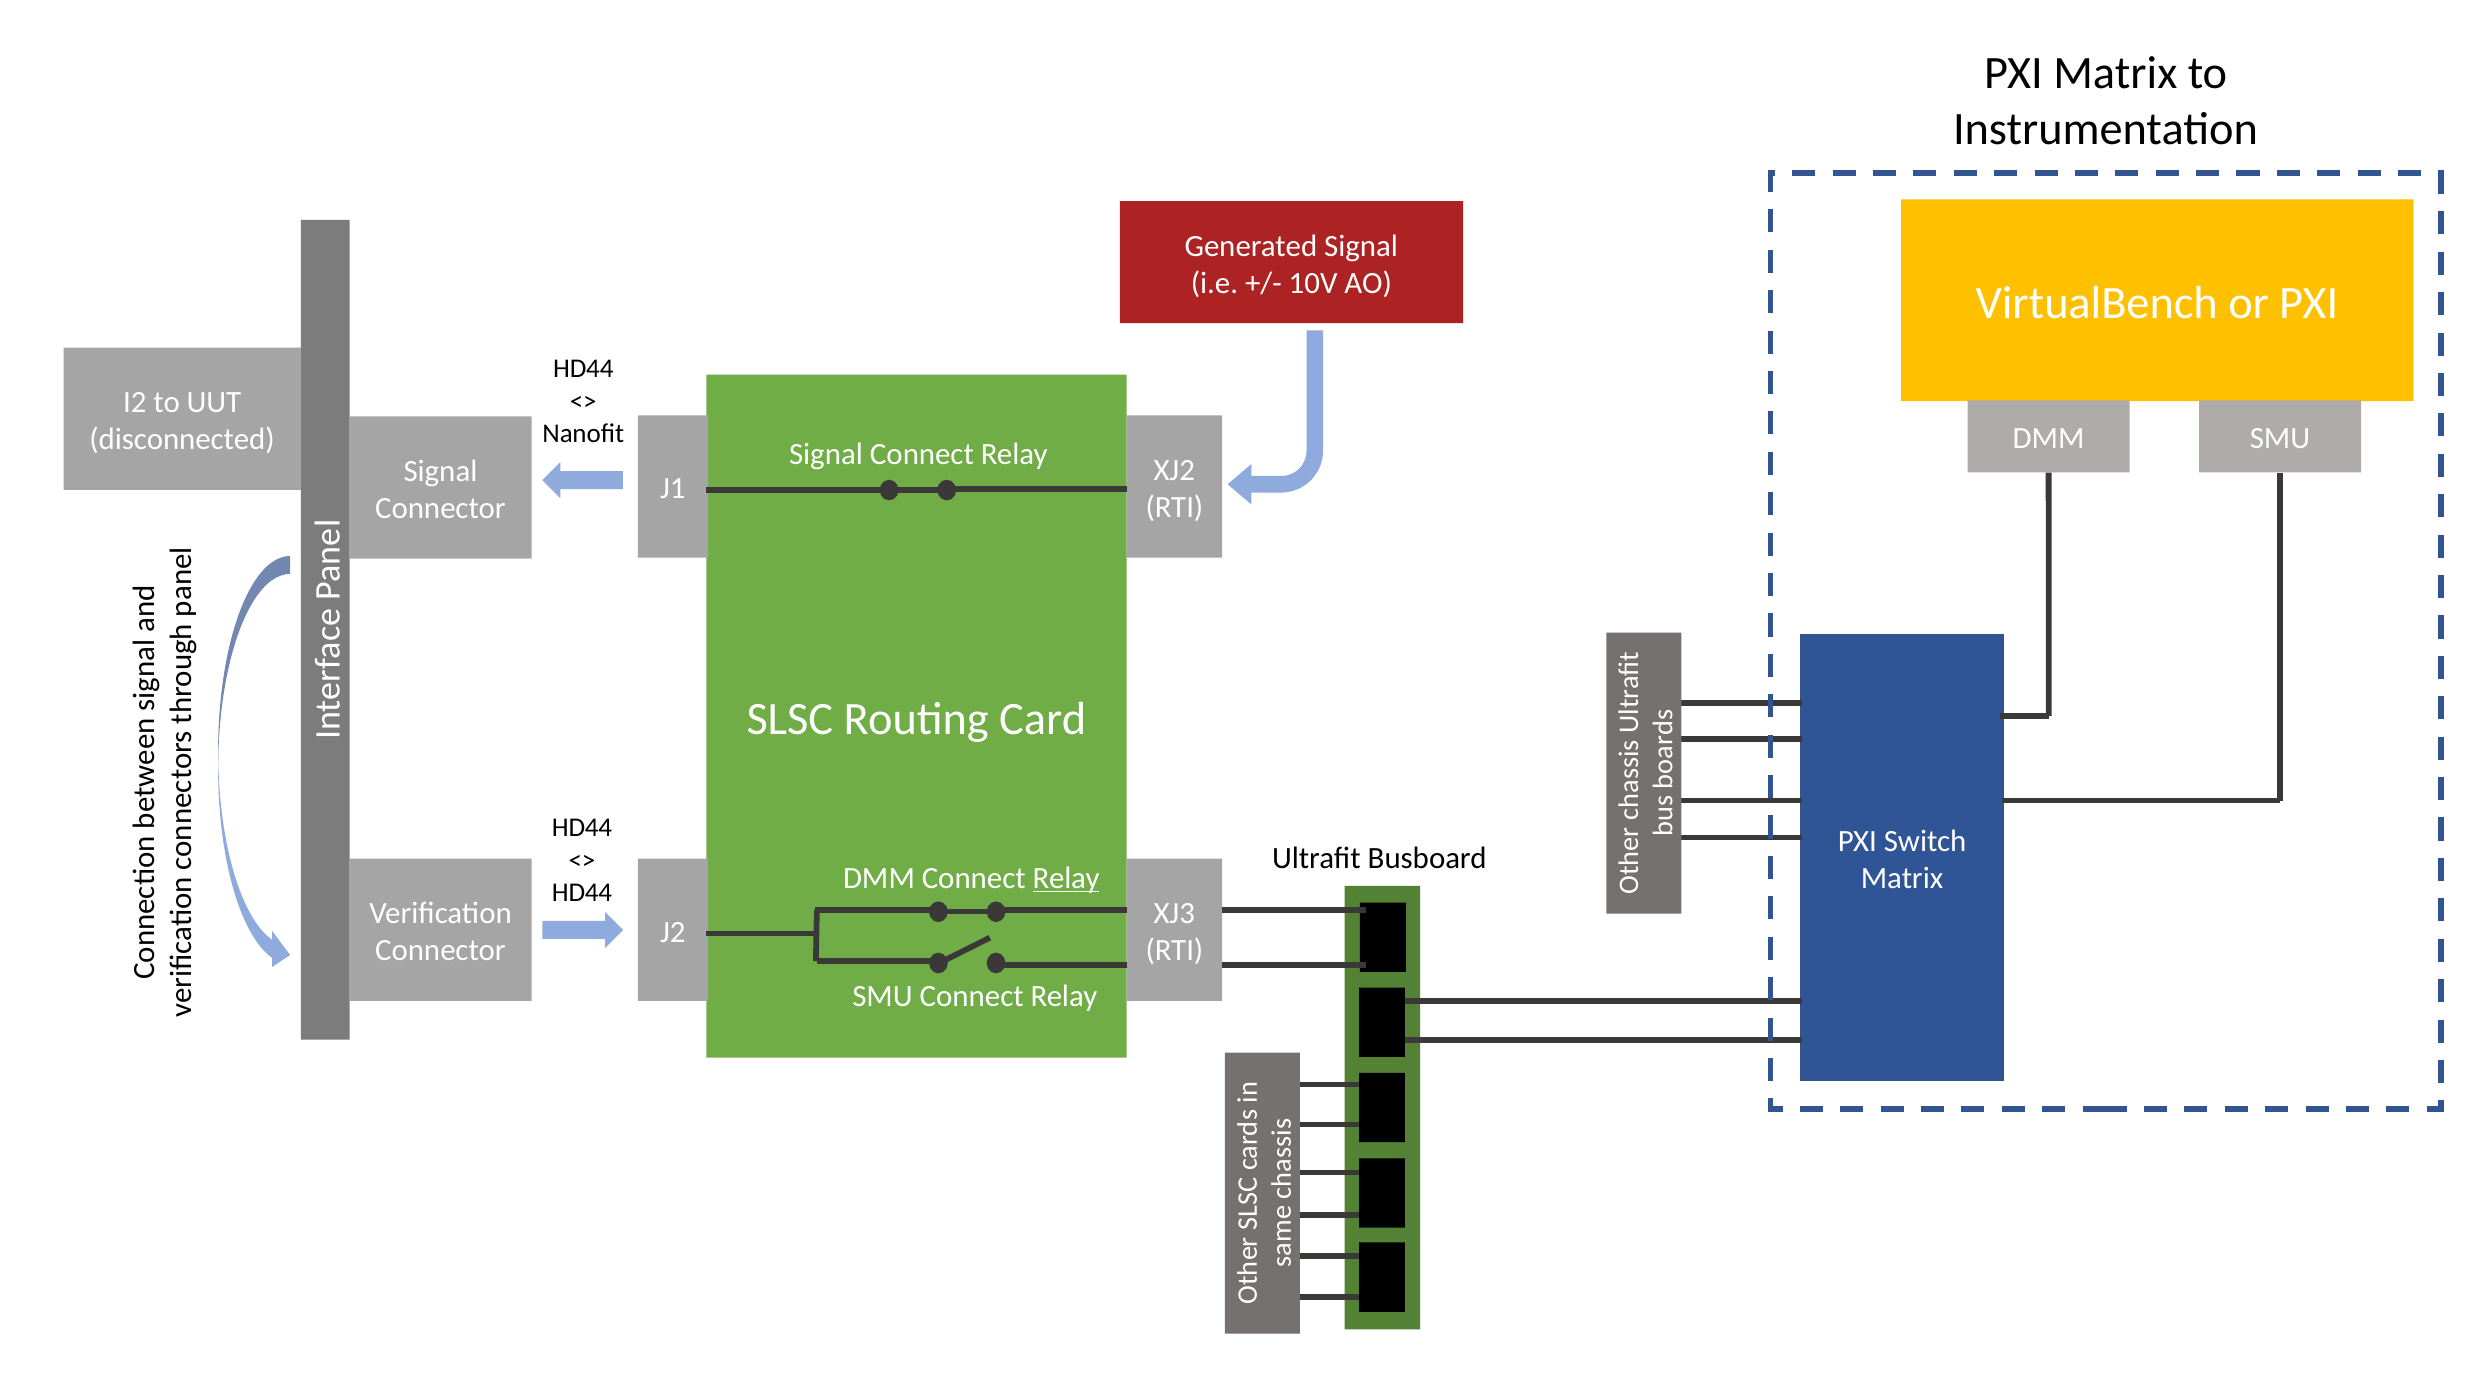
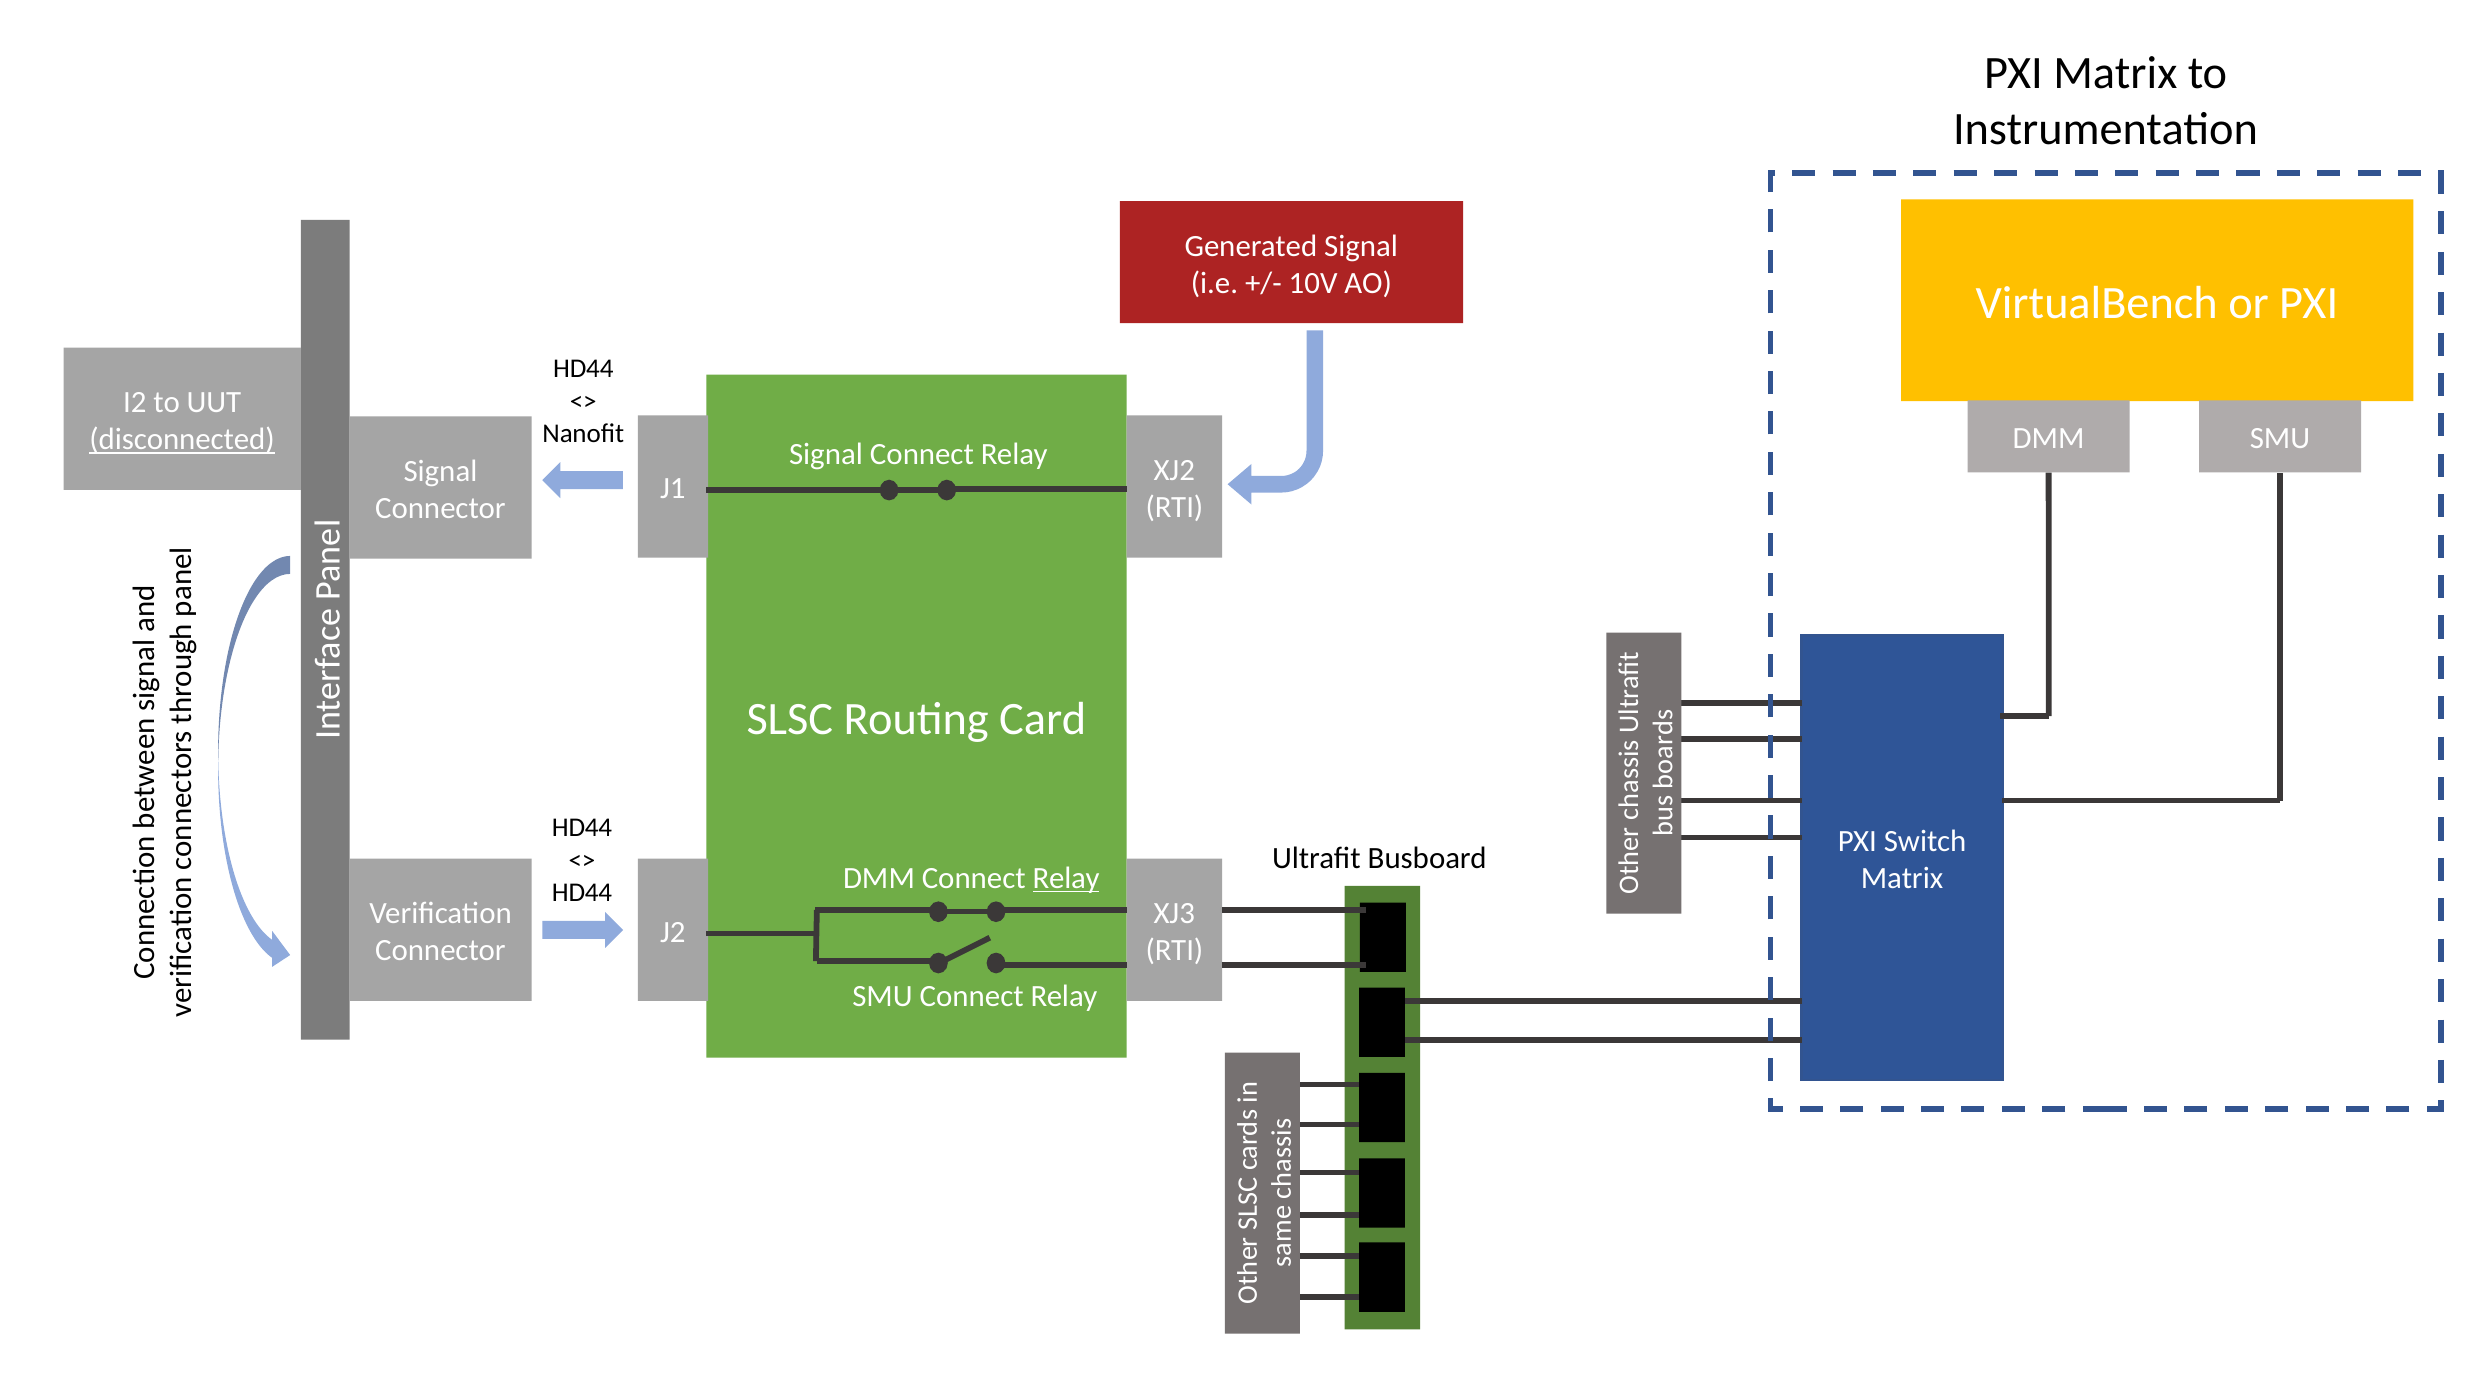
disconnected underline: none -> present
